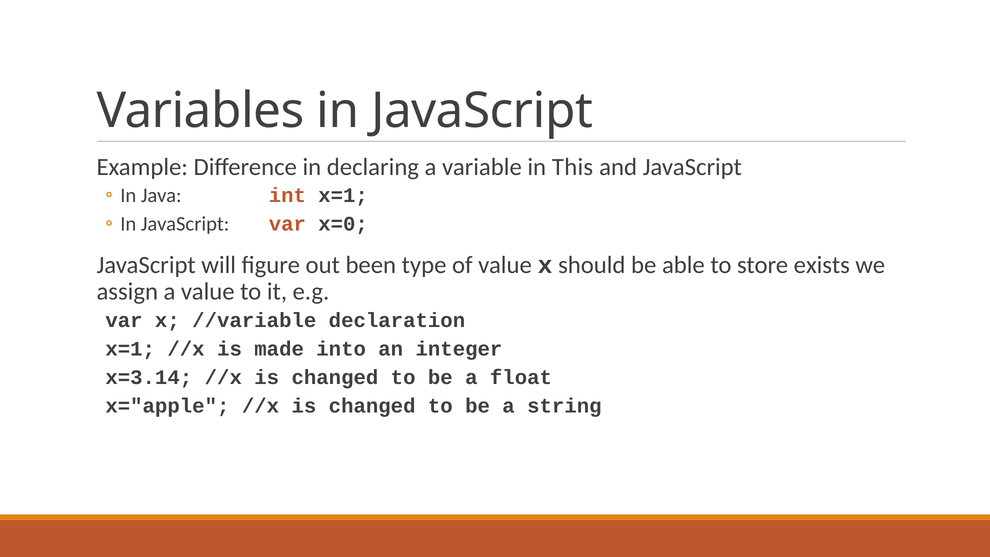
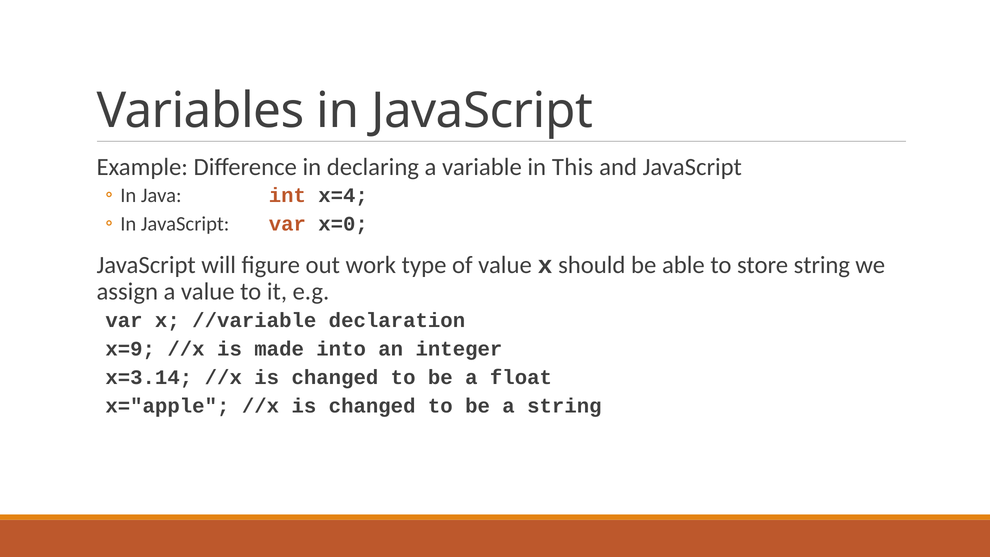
int x=1: x=1 -> x=4
been: been -> work
store exists: exists -> string
x=1 at (130, 349): x=1 -> x=9
